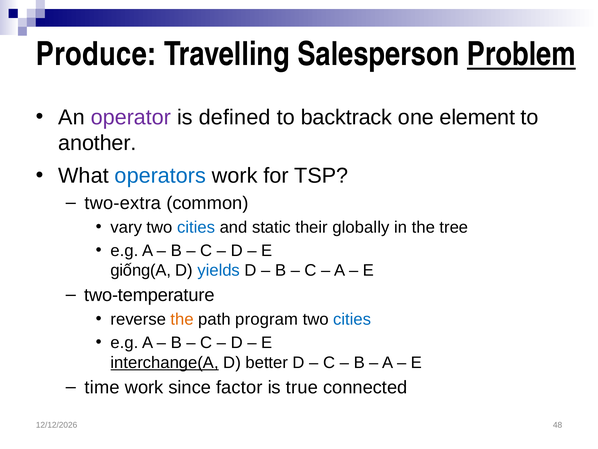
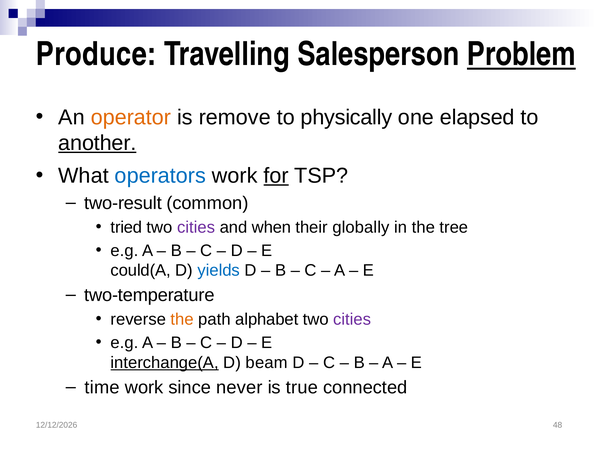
operator colour: purple -> orange
defined: defined -> remove
backtrack: backtrack -> physically
element: element -> elapsed
another underline: none -> present
for underline: none -> present
two-extra: two-extra -> two-result
vary: vary -> tried
cities at (196, 227) colour: blue -> purple
static: static -> when
giống(A: giống(A -> could(A
program: program -> alphabet
cities at (352, 319) colour: blue -> purple
better: better -> beam
factor: factor -> never
